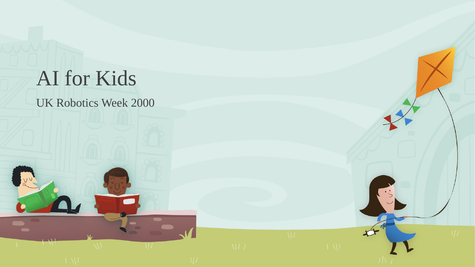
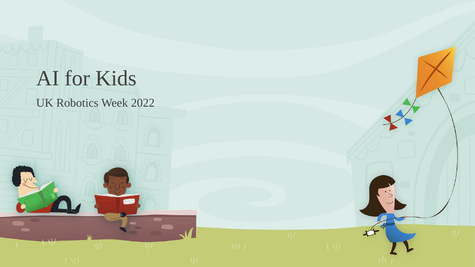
2000: 2000 -> 2022
